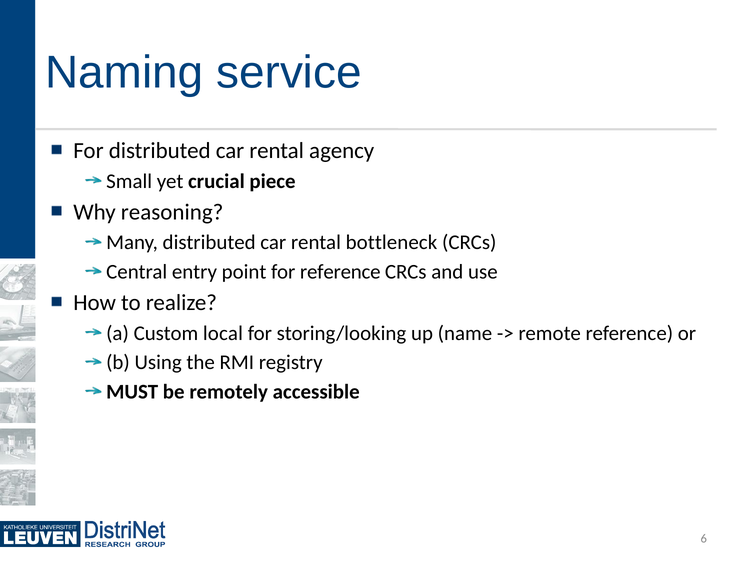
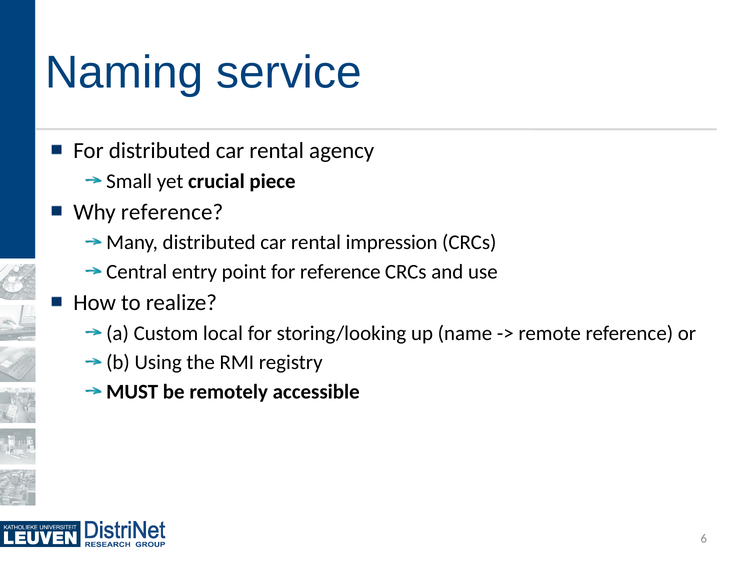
Why reasoning: reasoning -> reference
bottleneck: bottleneck -> impression
